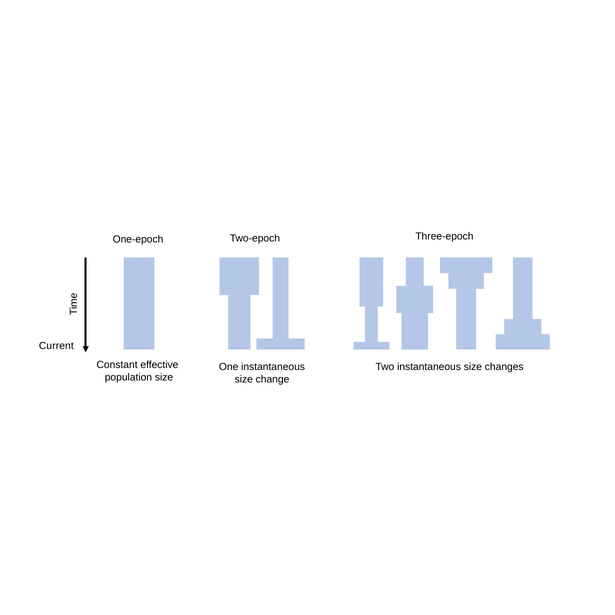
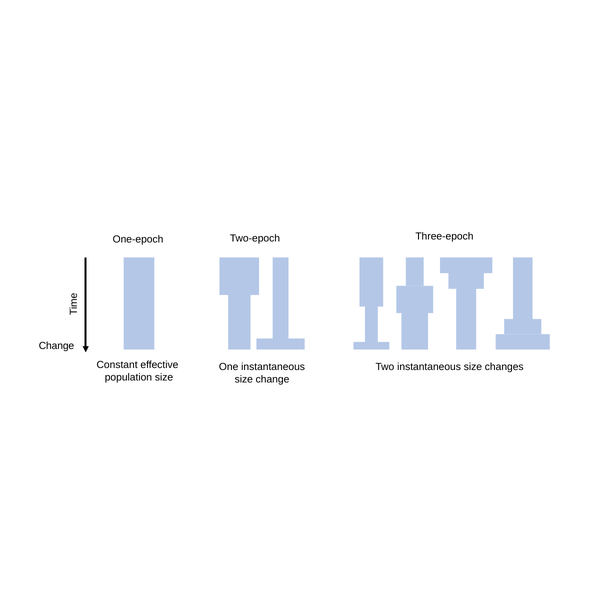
Current at (56, 346): Current -> Change
